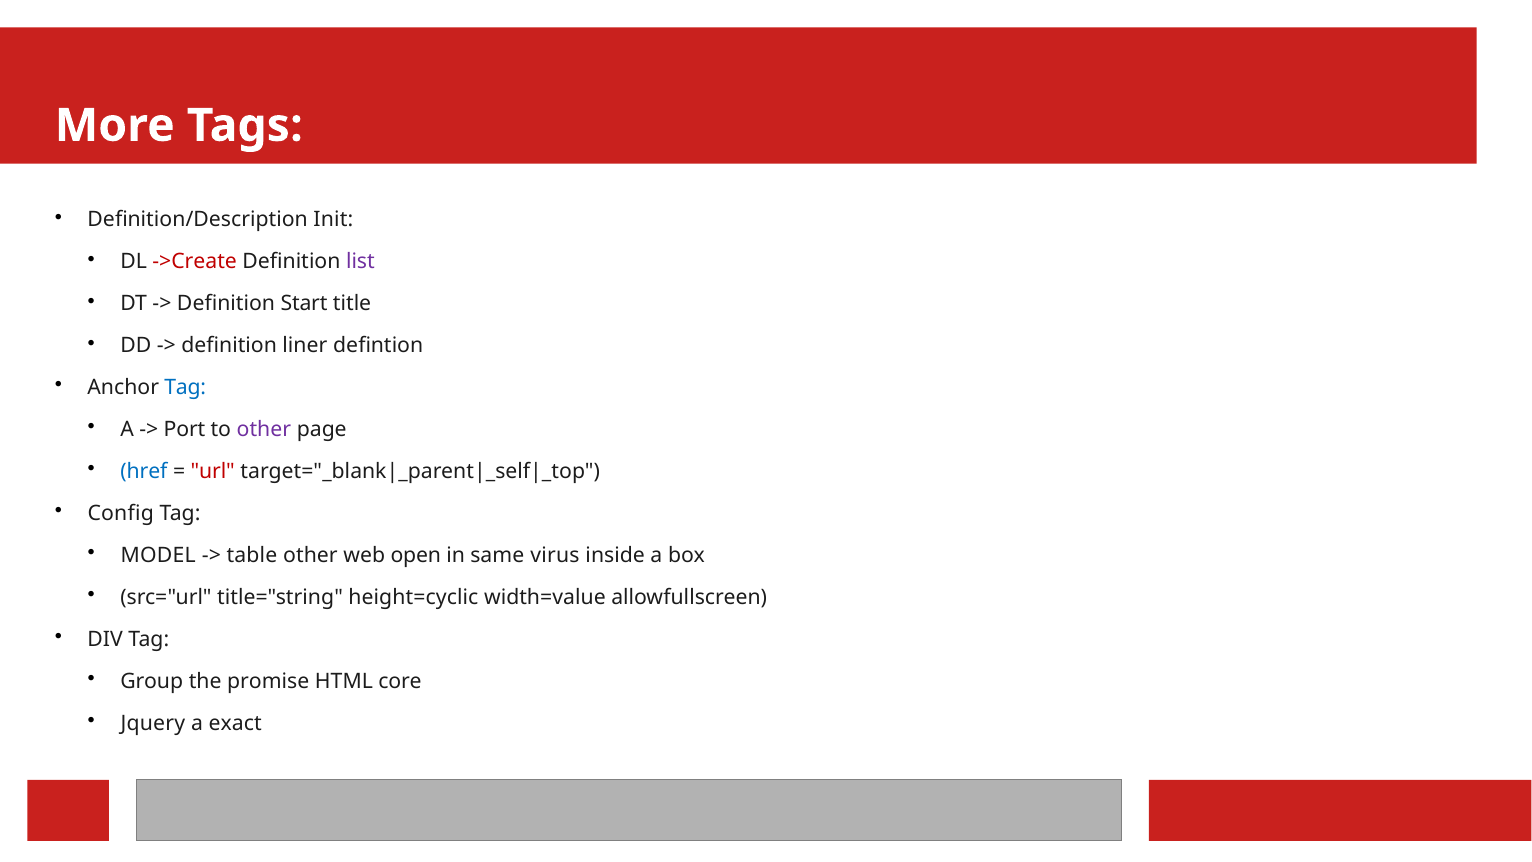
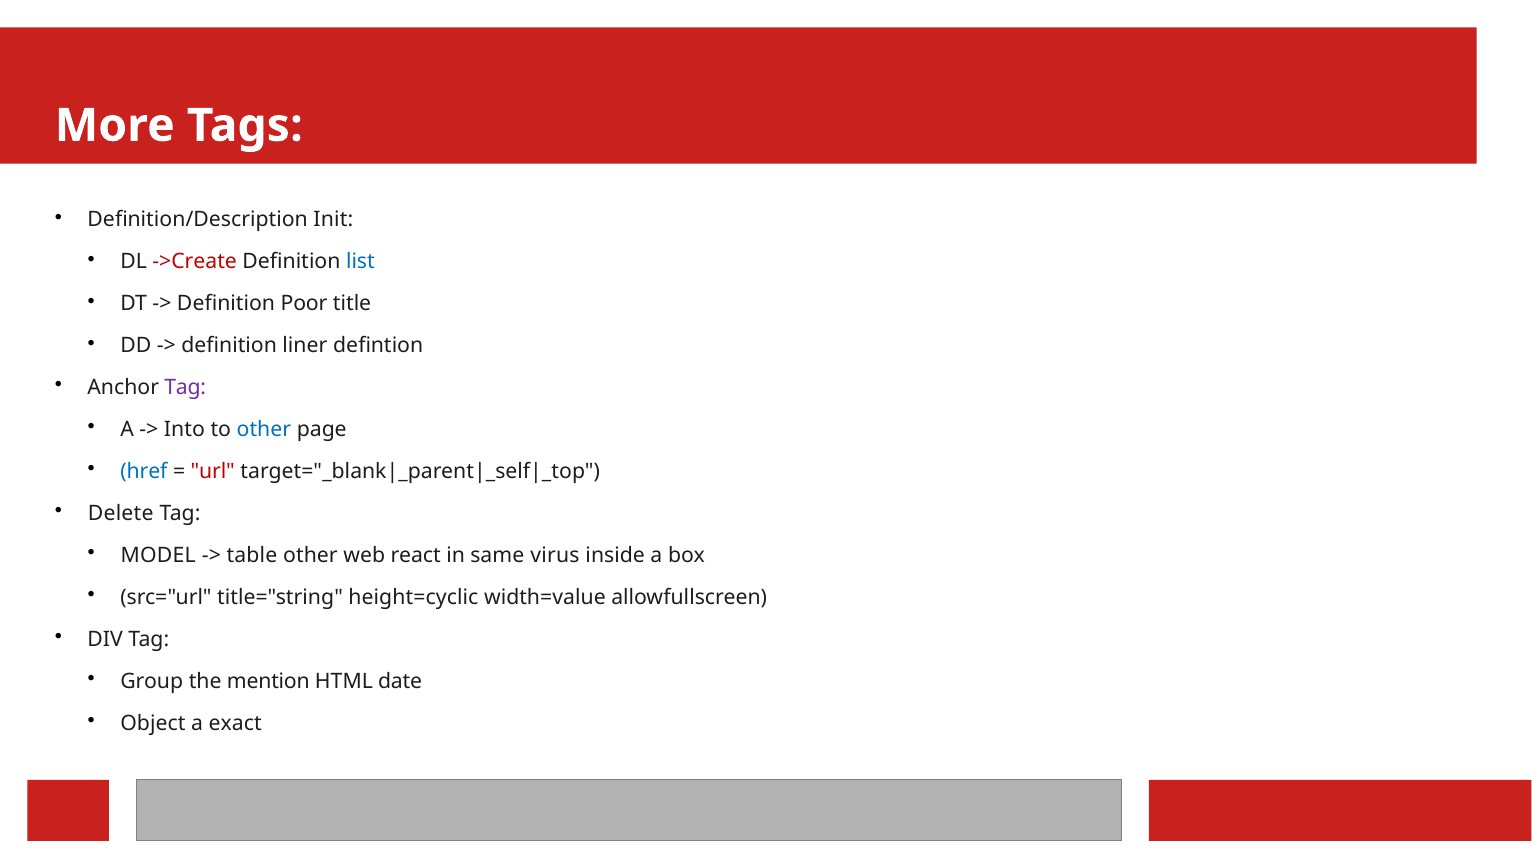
list colour: purple -> blue
Start: Start -> Poor
Tag at (185, 387) colour: blue -> purple
Port: Port -> Into
other at (264, 429) colour: purple -> blue
Config: Config -> Delete
open: open -> react
promise: promise -> mention
core: core -> date
Jquery: Jquery -> Object
